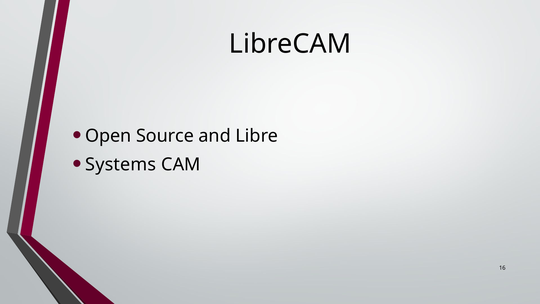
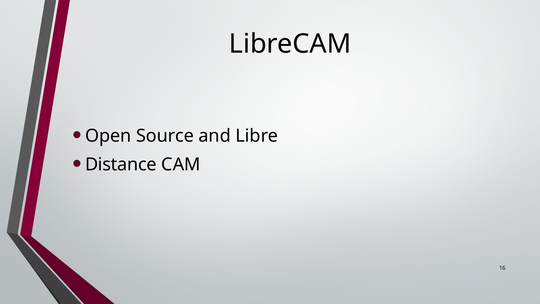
Systems: Systems -> Distance
